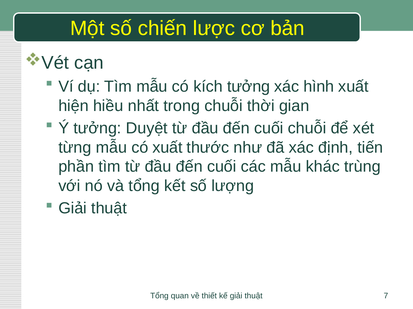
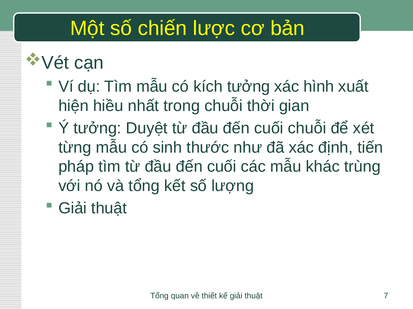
có xuất: xuất -> sinh
phần: phần -> pháp
